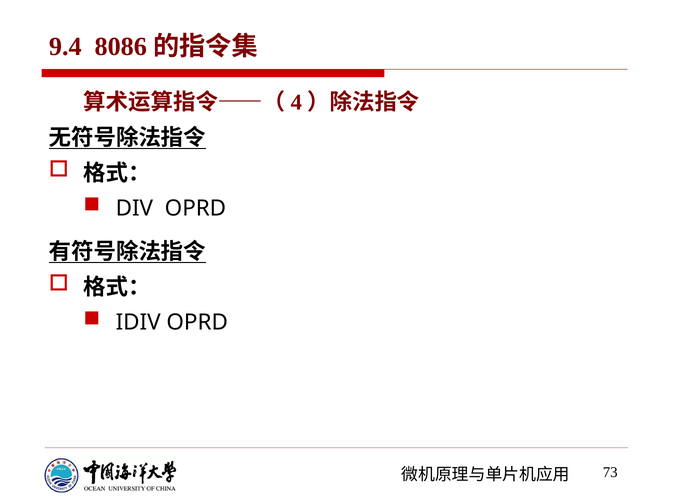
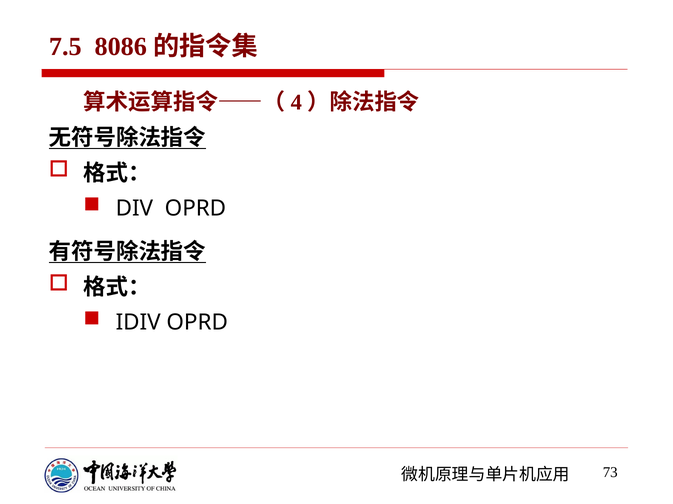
9.4: 9.4 -> 7.5
